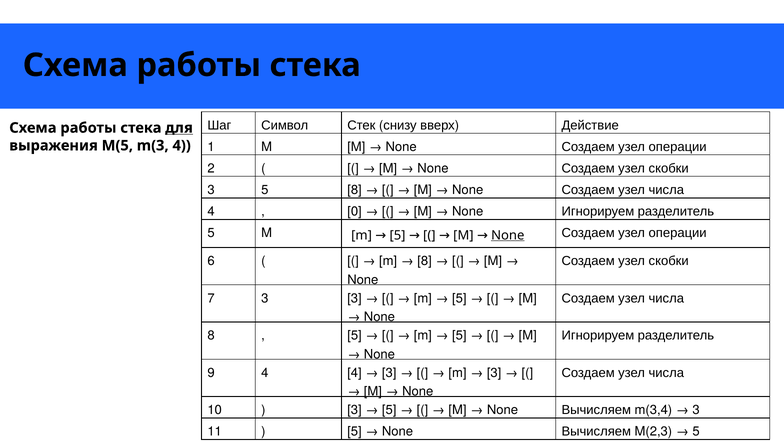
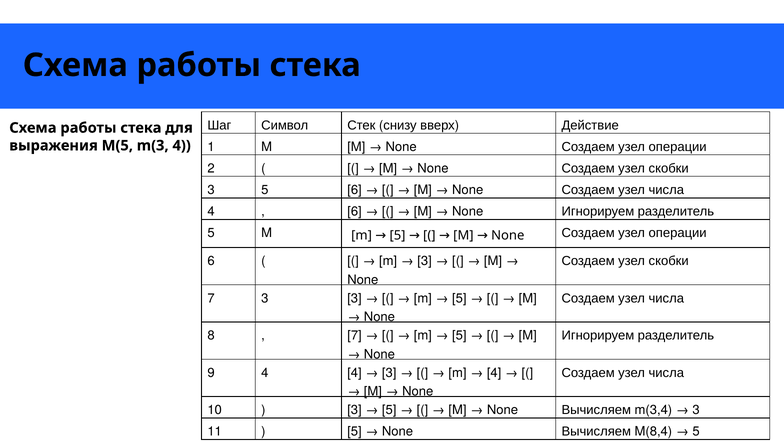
для underline: present -> none
5 8: 8 -> 6
0 at (355, 212): 0 -> 6
None at (508, 235) underline: present -> none
8 at (425, 261): 8 -> 3
5 at (355, 336): 5 -> 7
3 at (494, 373): 3 -> 4
M(2,3: M(2,3 -> M(8,4
